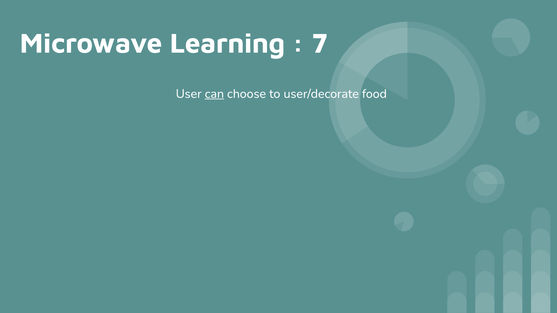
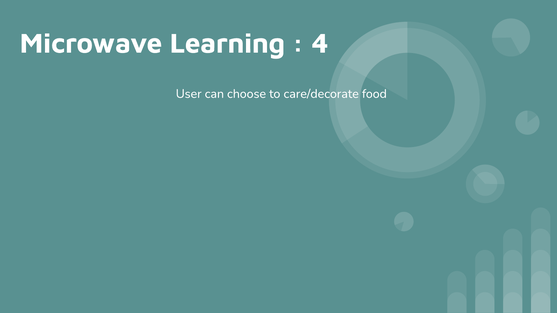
7: 7 -> 4
can underline: present -> none
user/decorate: user/decorate -> care/decorate
